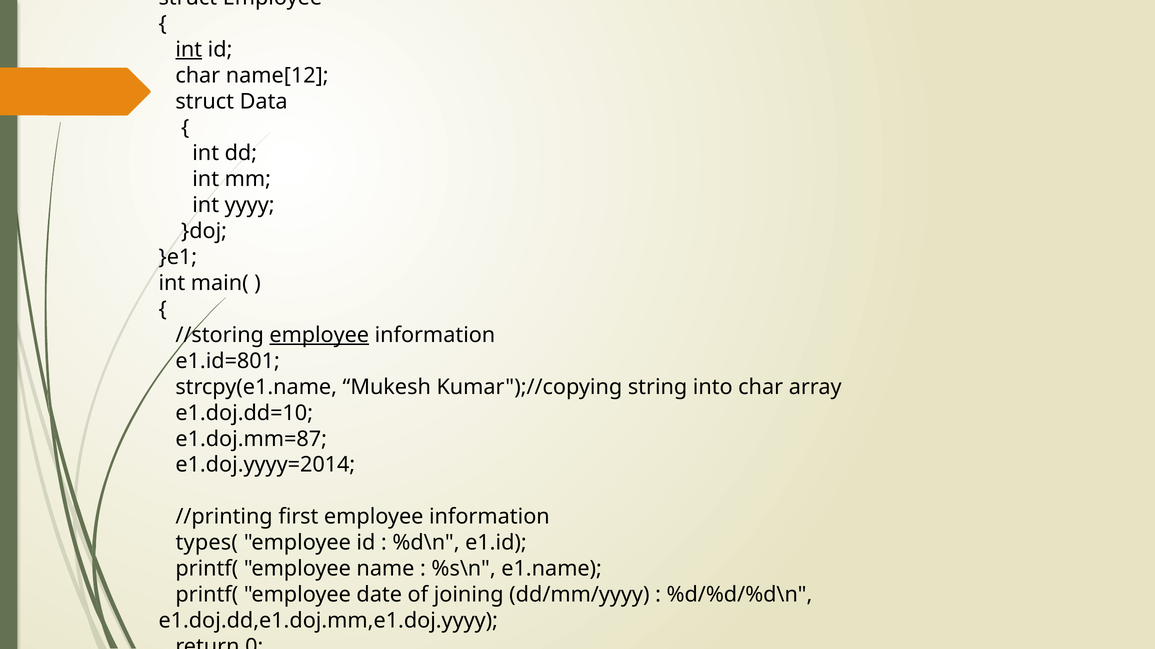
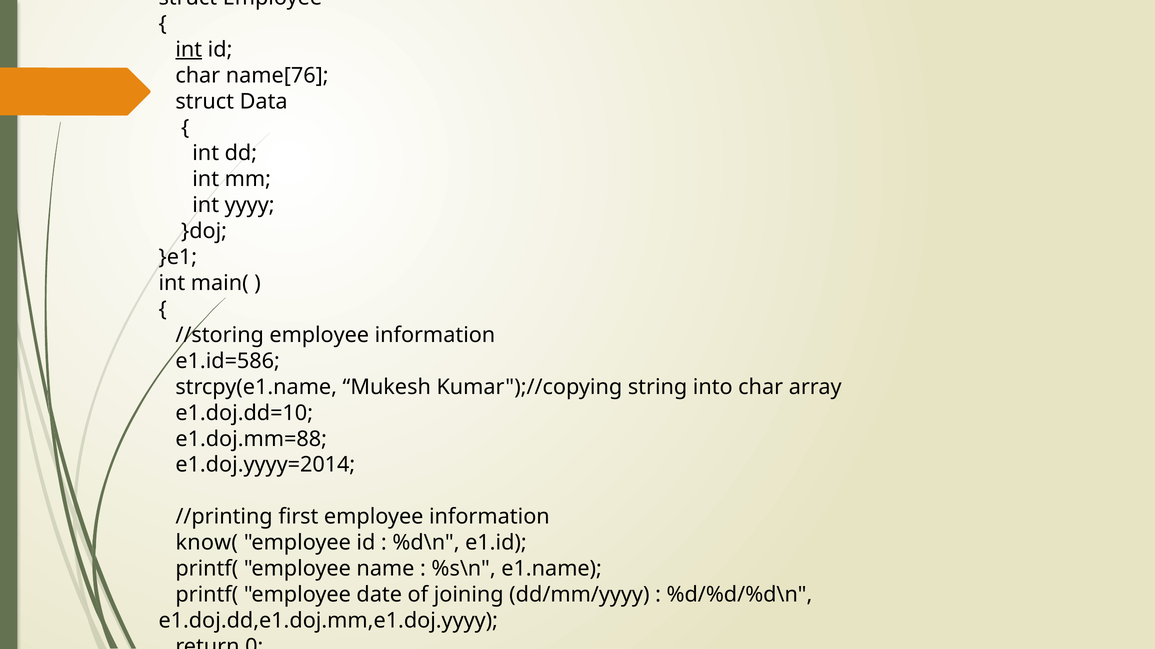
name[12: name[12 -> name[76
employee at (319, 335) underline: present -> none
e1.id=801: e1.id=801 -> e1.id=586
e1.doj.mm=87: e1.doj.mm=87 -> e1.doj.mm=88
types(: types( -> know(
